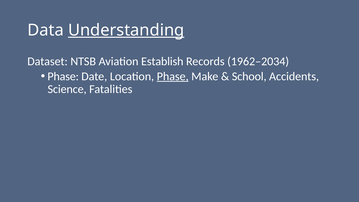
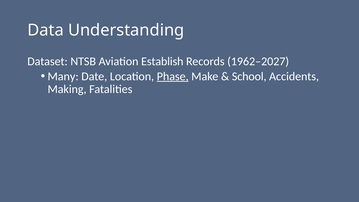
Understanding underline: present -> none
1962–2034: 1962–2034 -> 1962–2027
Phase at (63, 76): Phase -> Many
Science: Science -> Making
